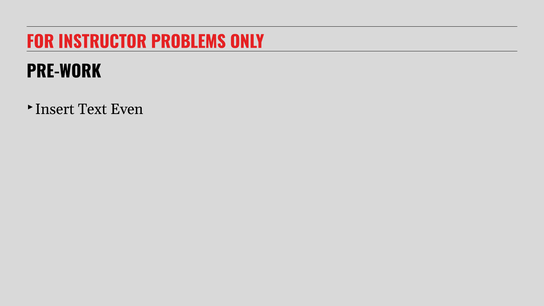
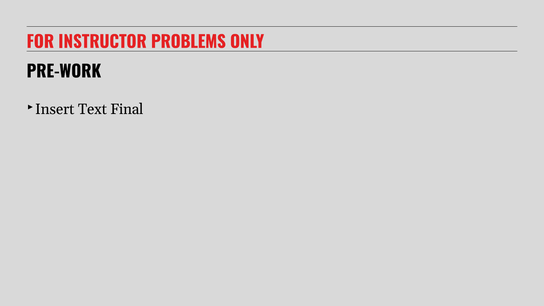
Even: Even -> Final
